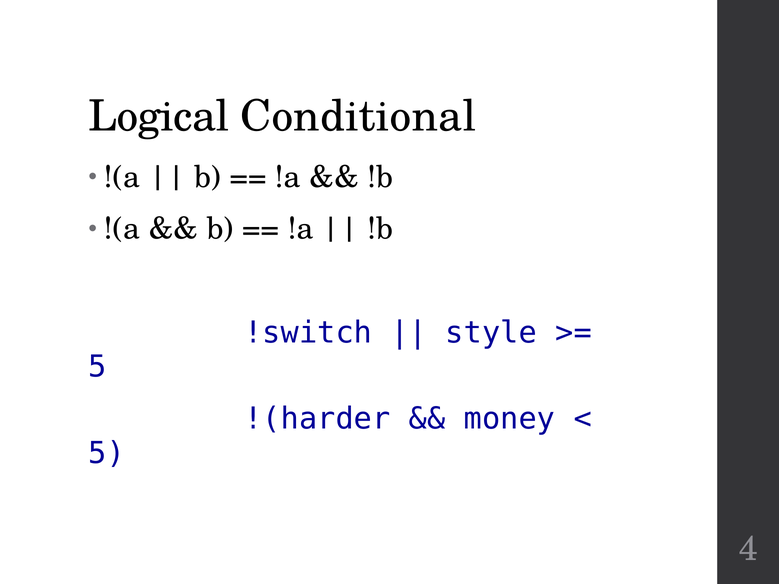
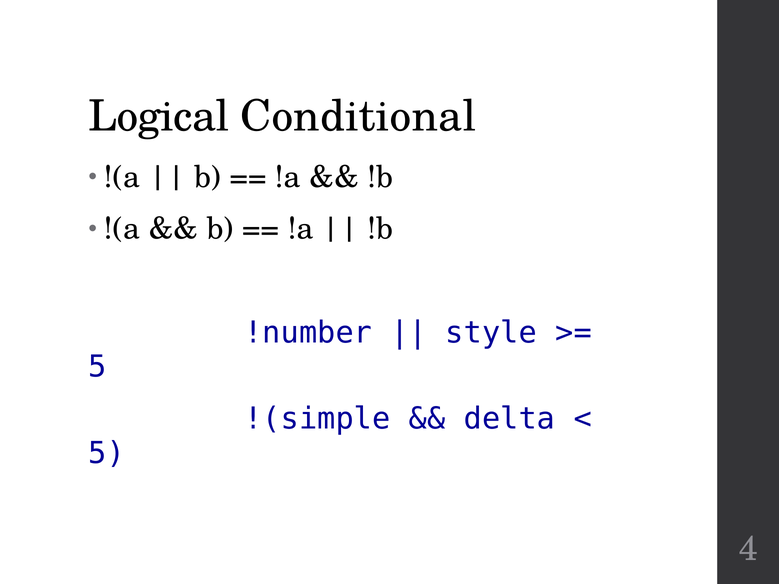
!switch: !switch -> !number
!(harder: !(harder -> !(simple
money: money -> delta
